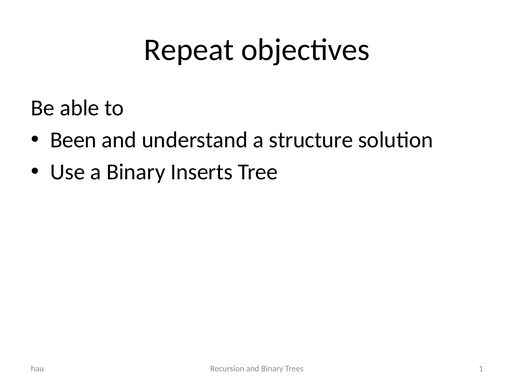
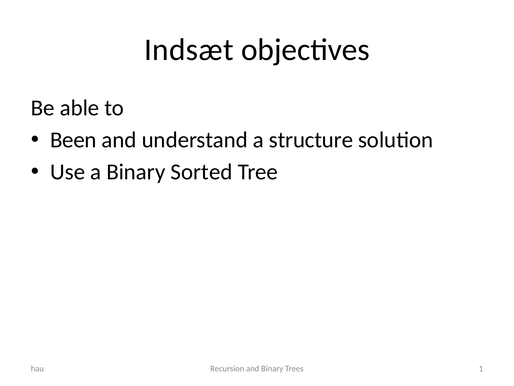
Repeat: Repeat -> Indsæt
Inserts: Inserts -> Sorted
